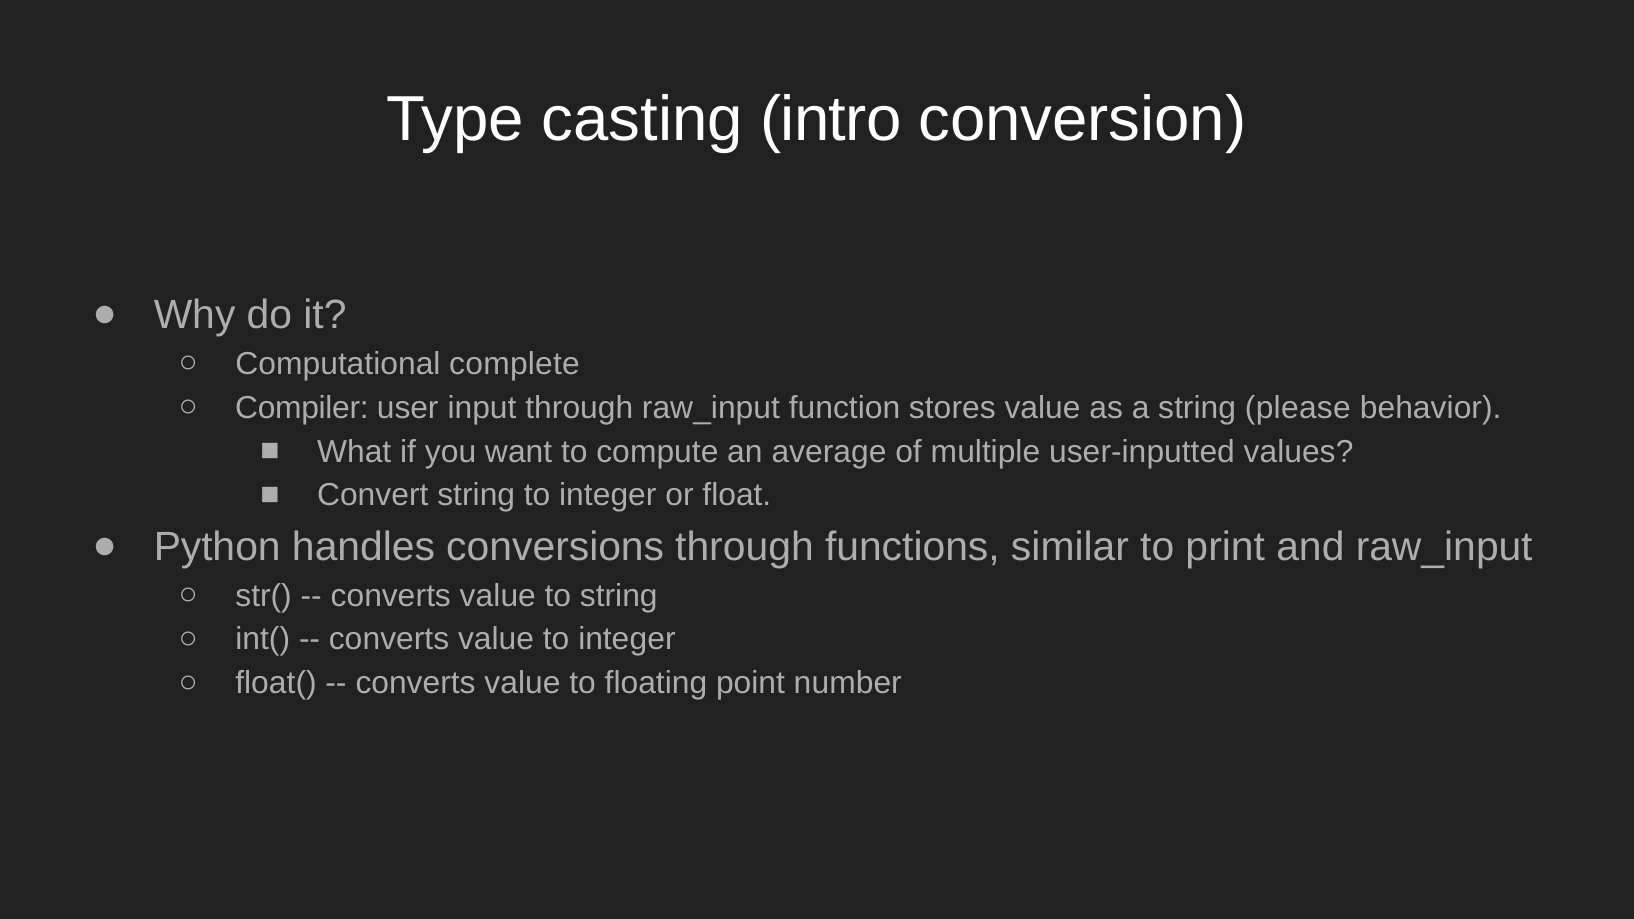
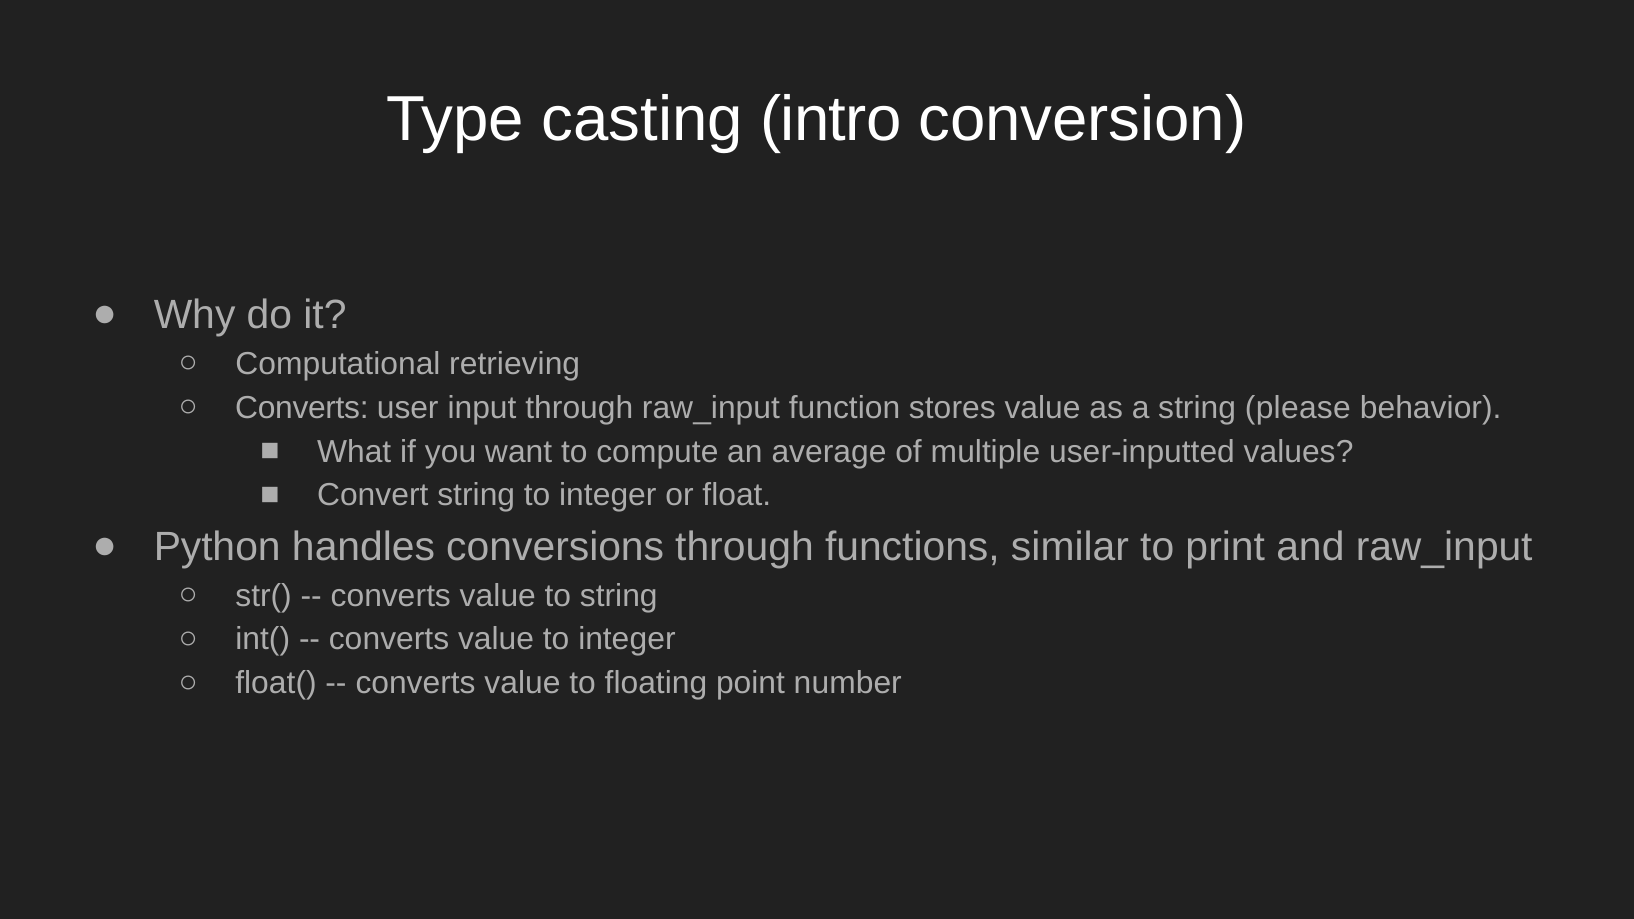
complete: complete -> retrieving
Compiler at (302, 408): Compiler -> Converts
